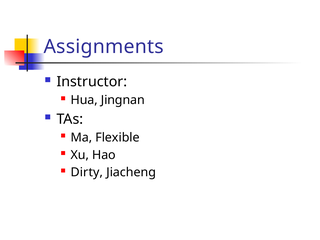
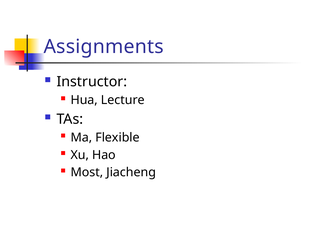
Jingnan: Jingnan -> Lecture
Dirty: Dirty -> Most
